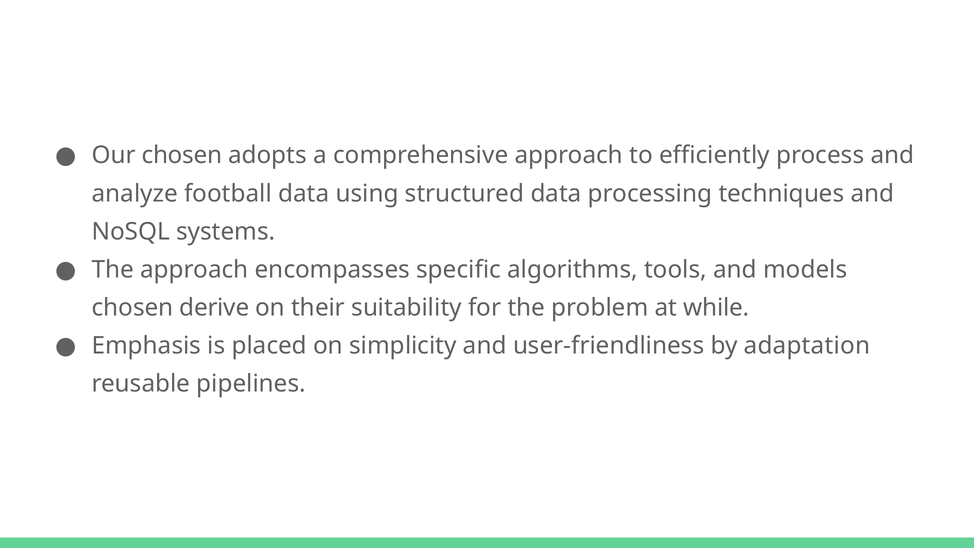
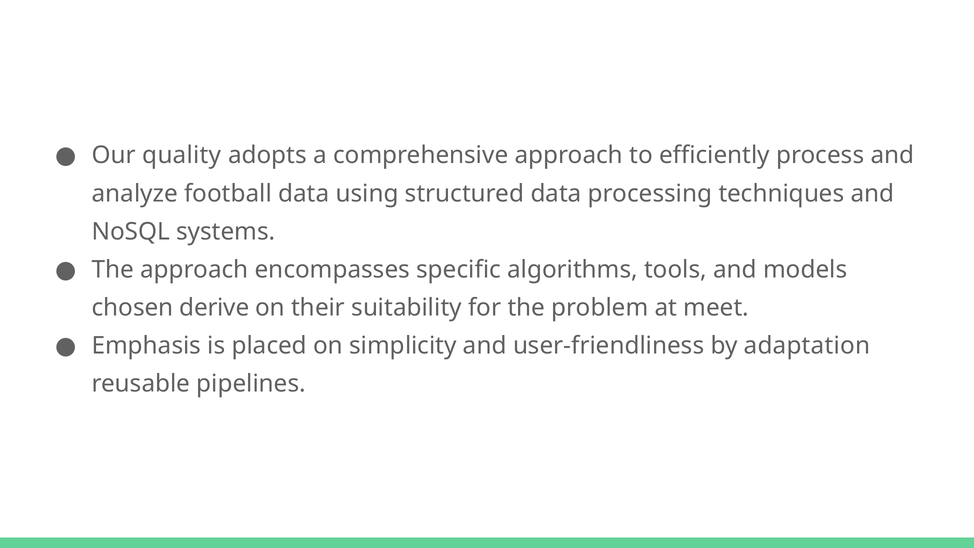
Our chosen: chosen -> quality
while: while -> meet
